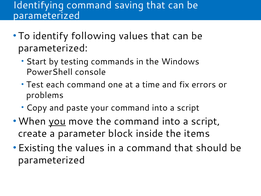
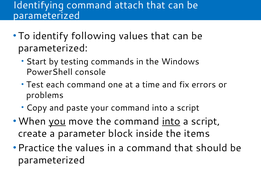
saving: saving -> attach
into at (171, 121) underline: none -> present
Existing: Existing -> Practice
